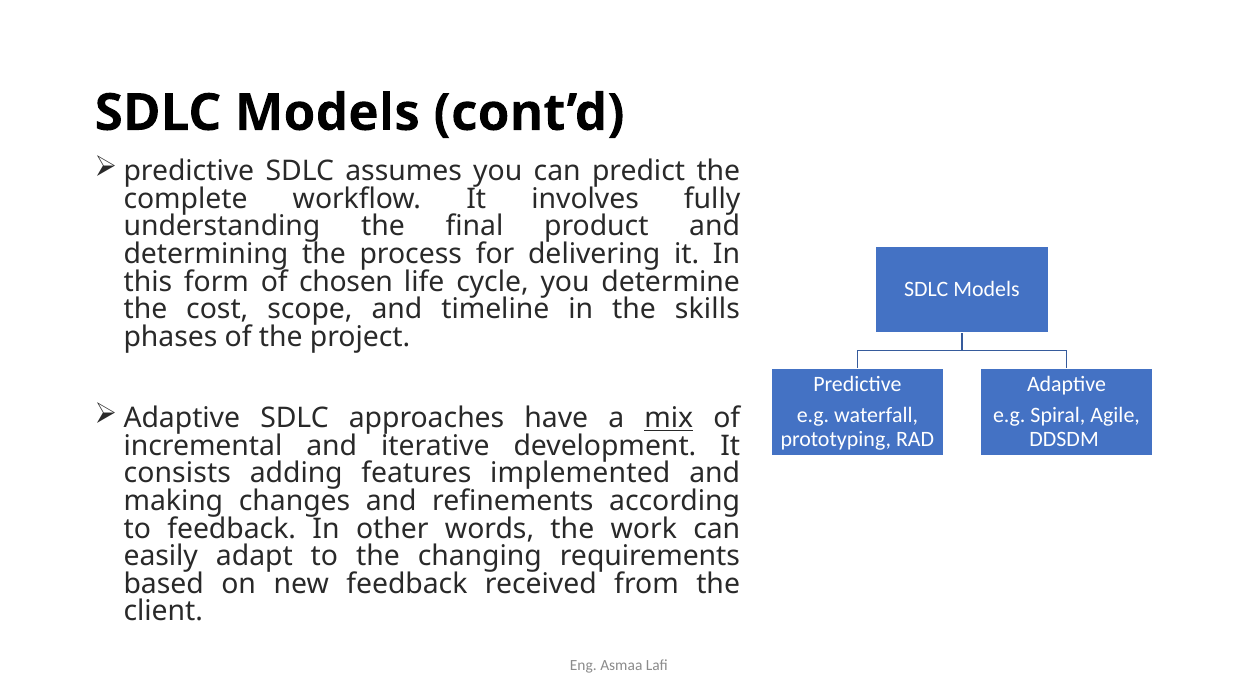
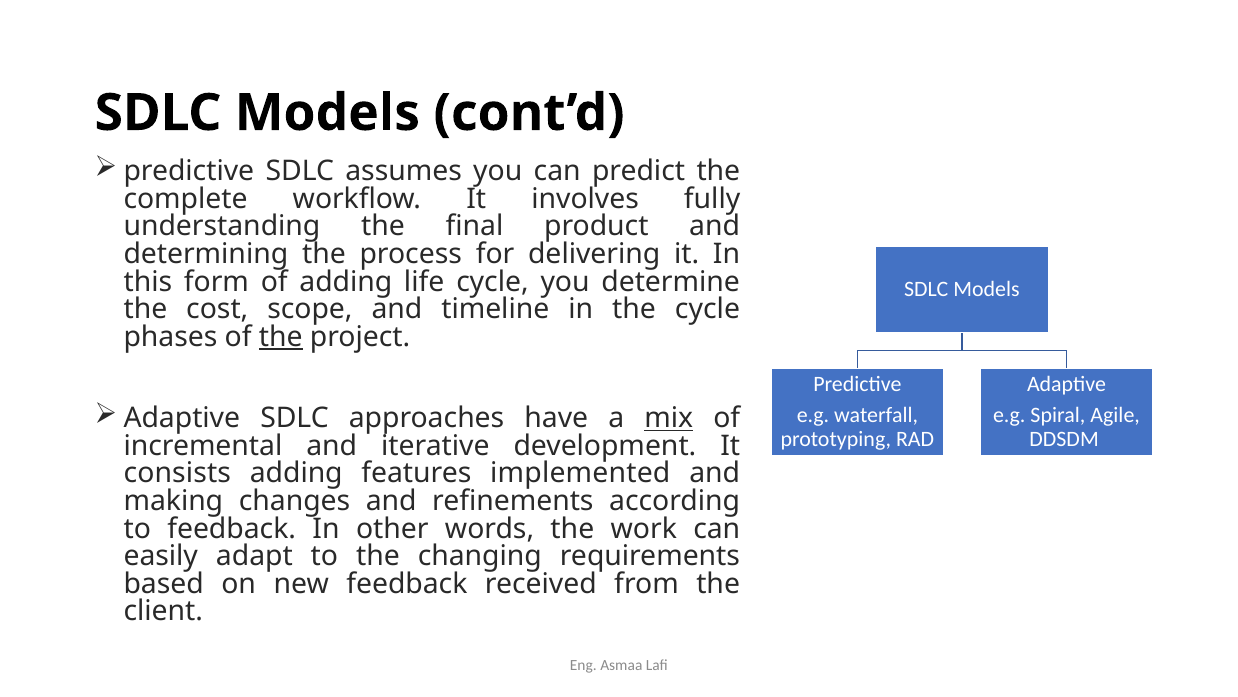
of chosen: chosen -> adding
the skills: skills -> cycle
the at (281, 337) underline: none -> present
